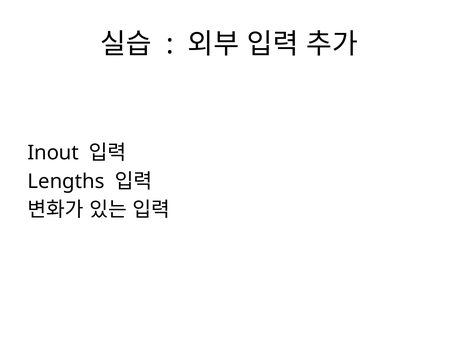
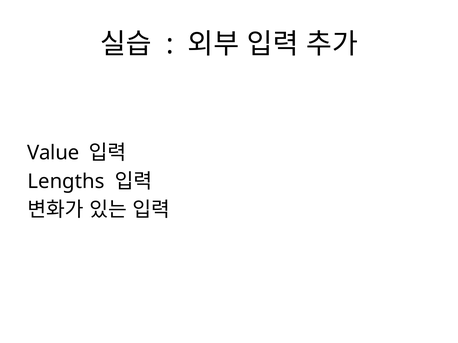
Inout: Inout -> Value
